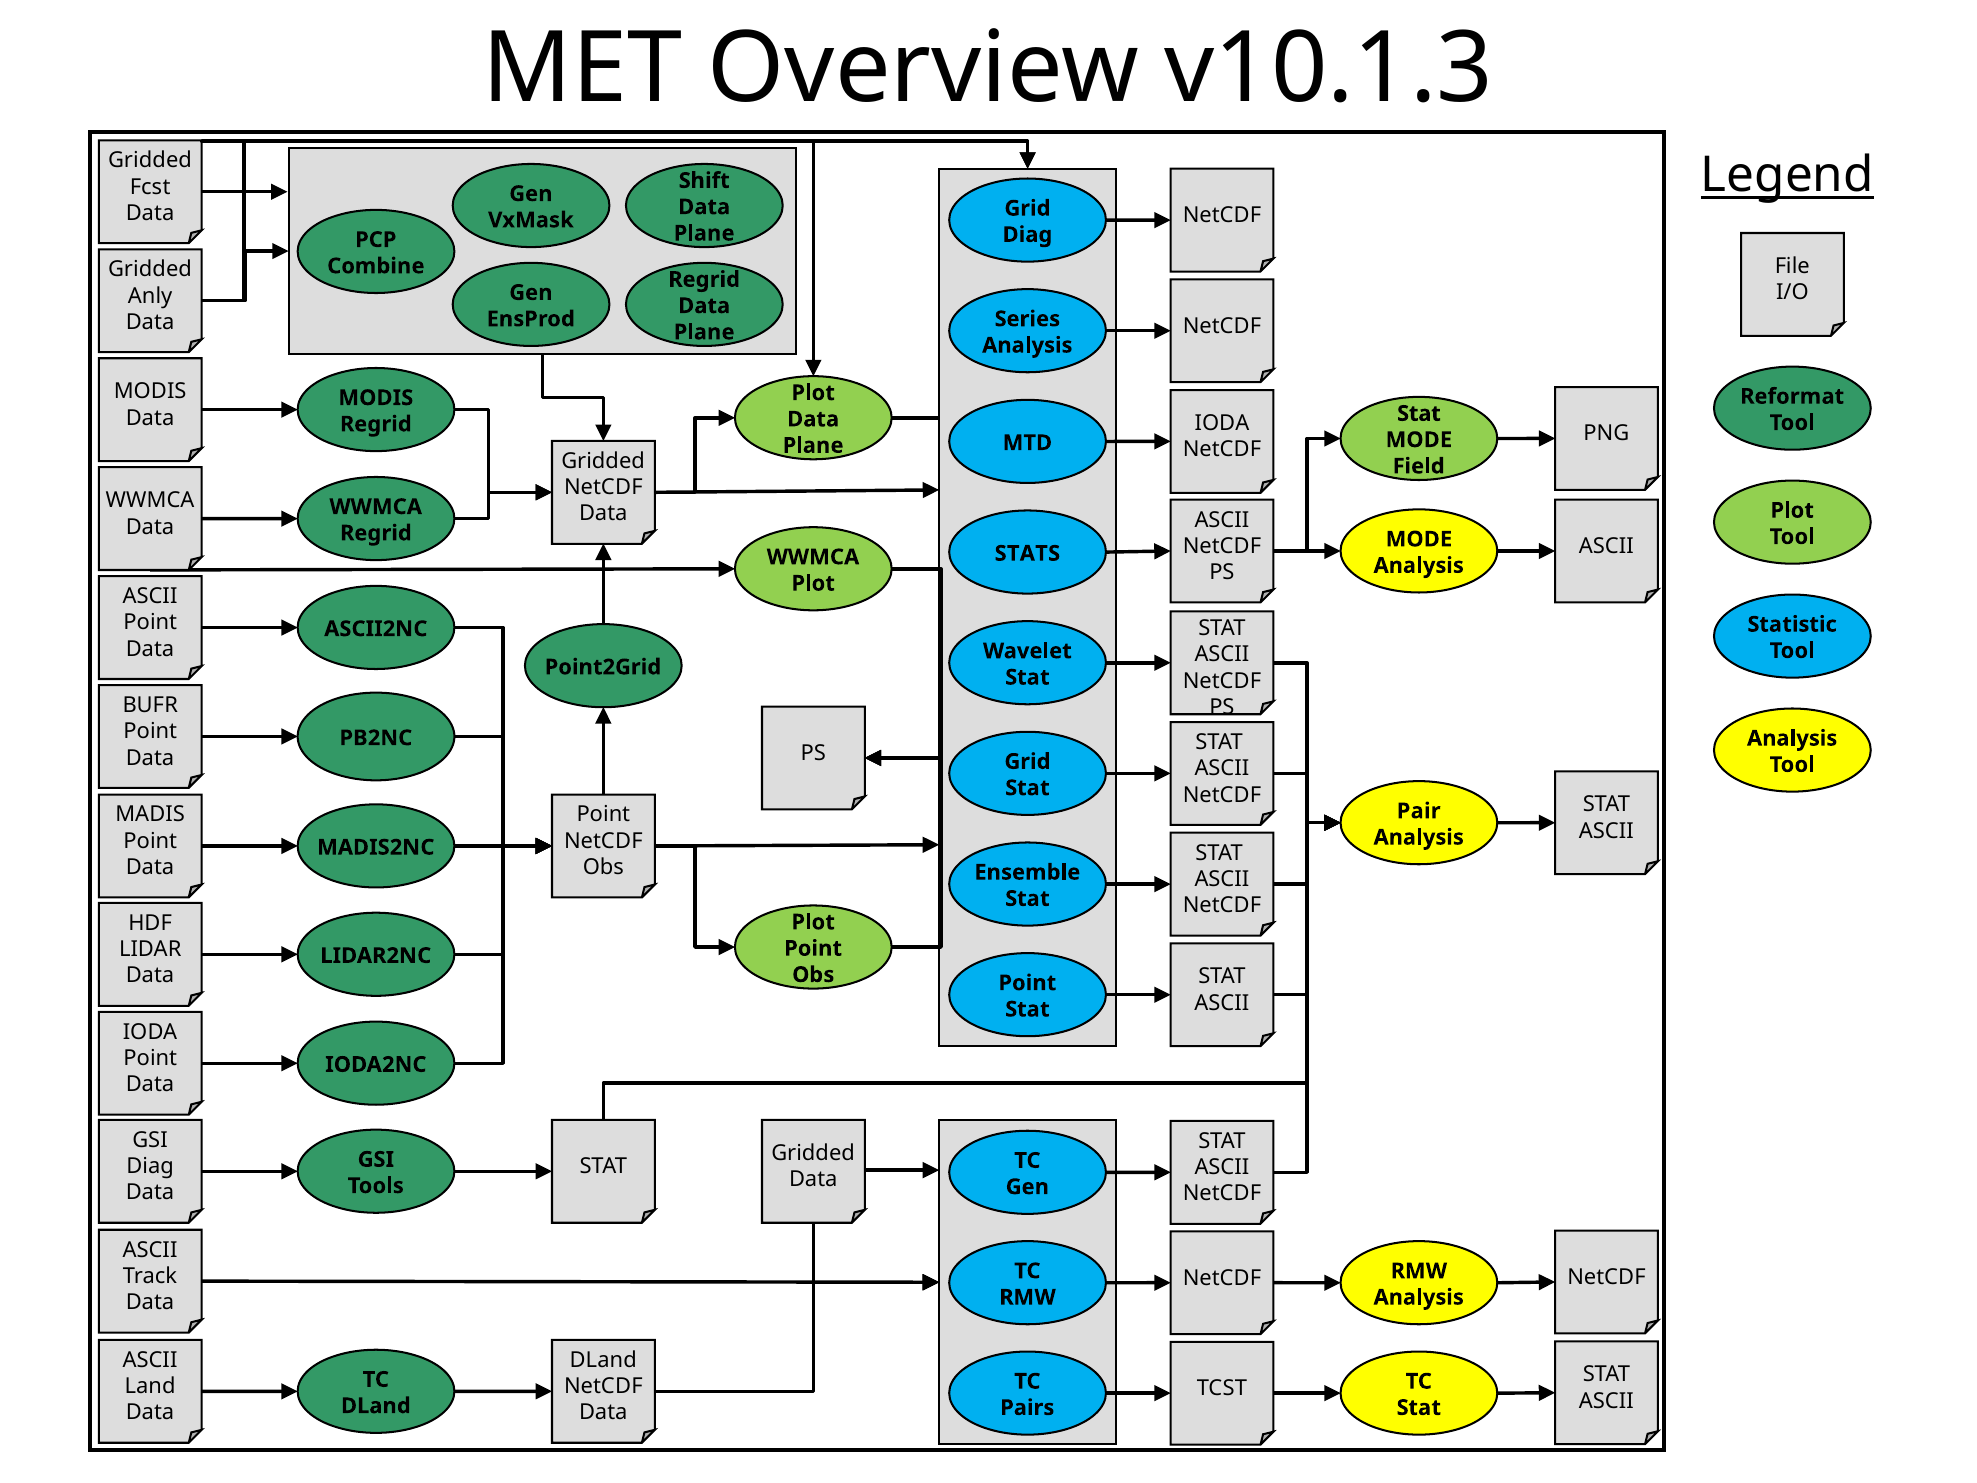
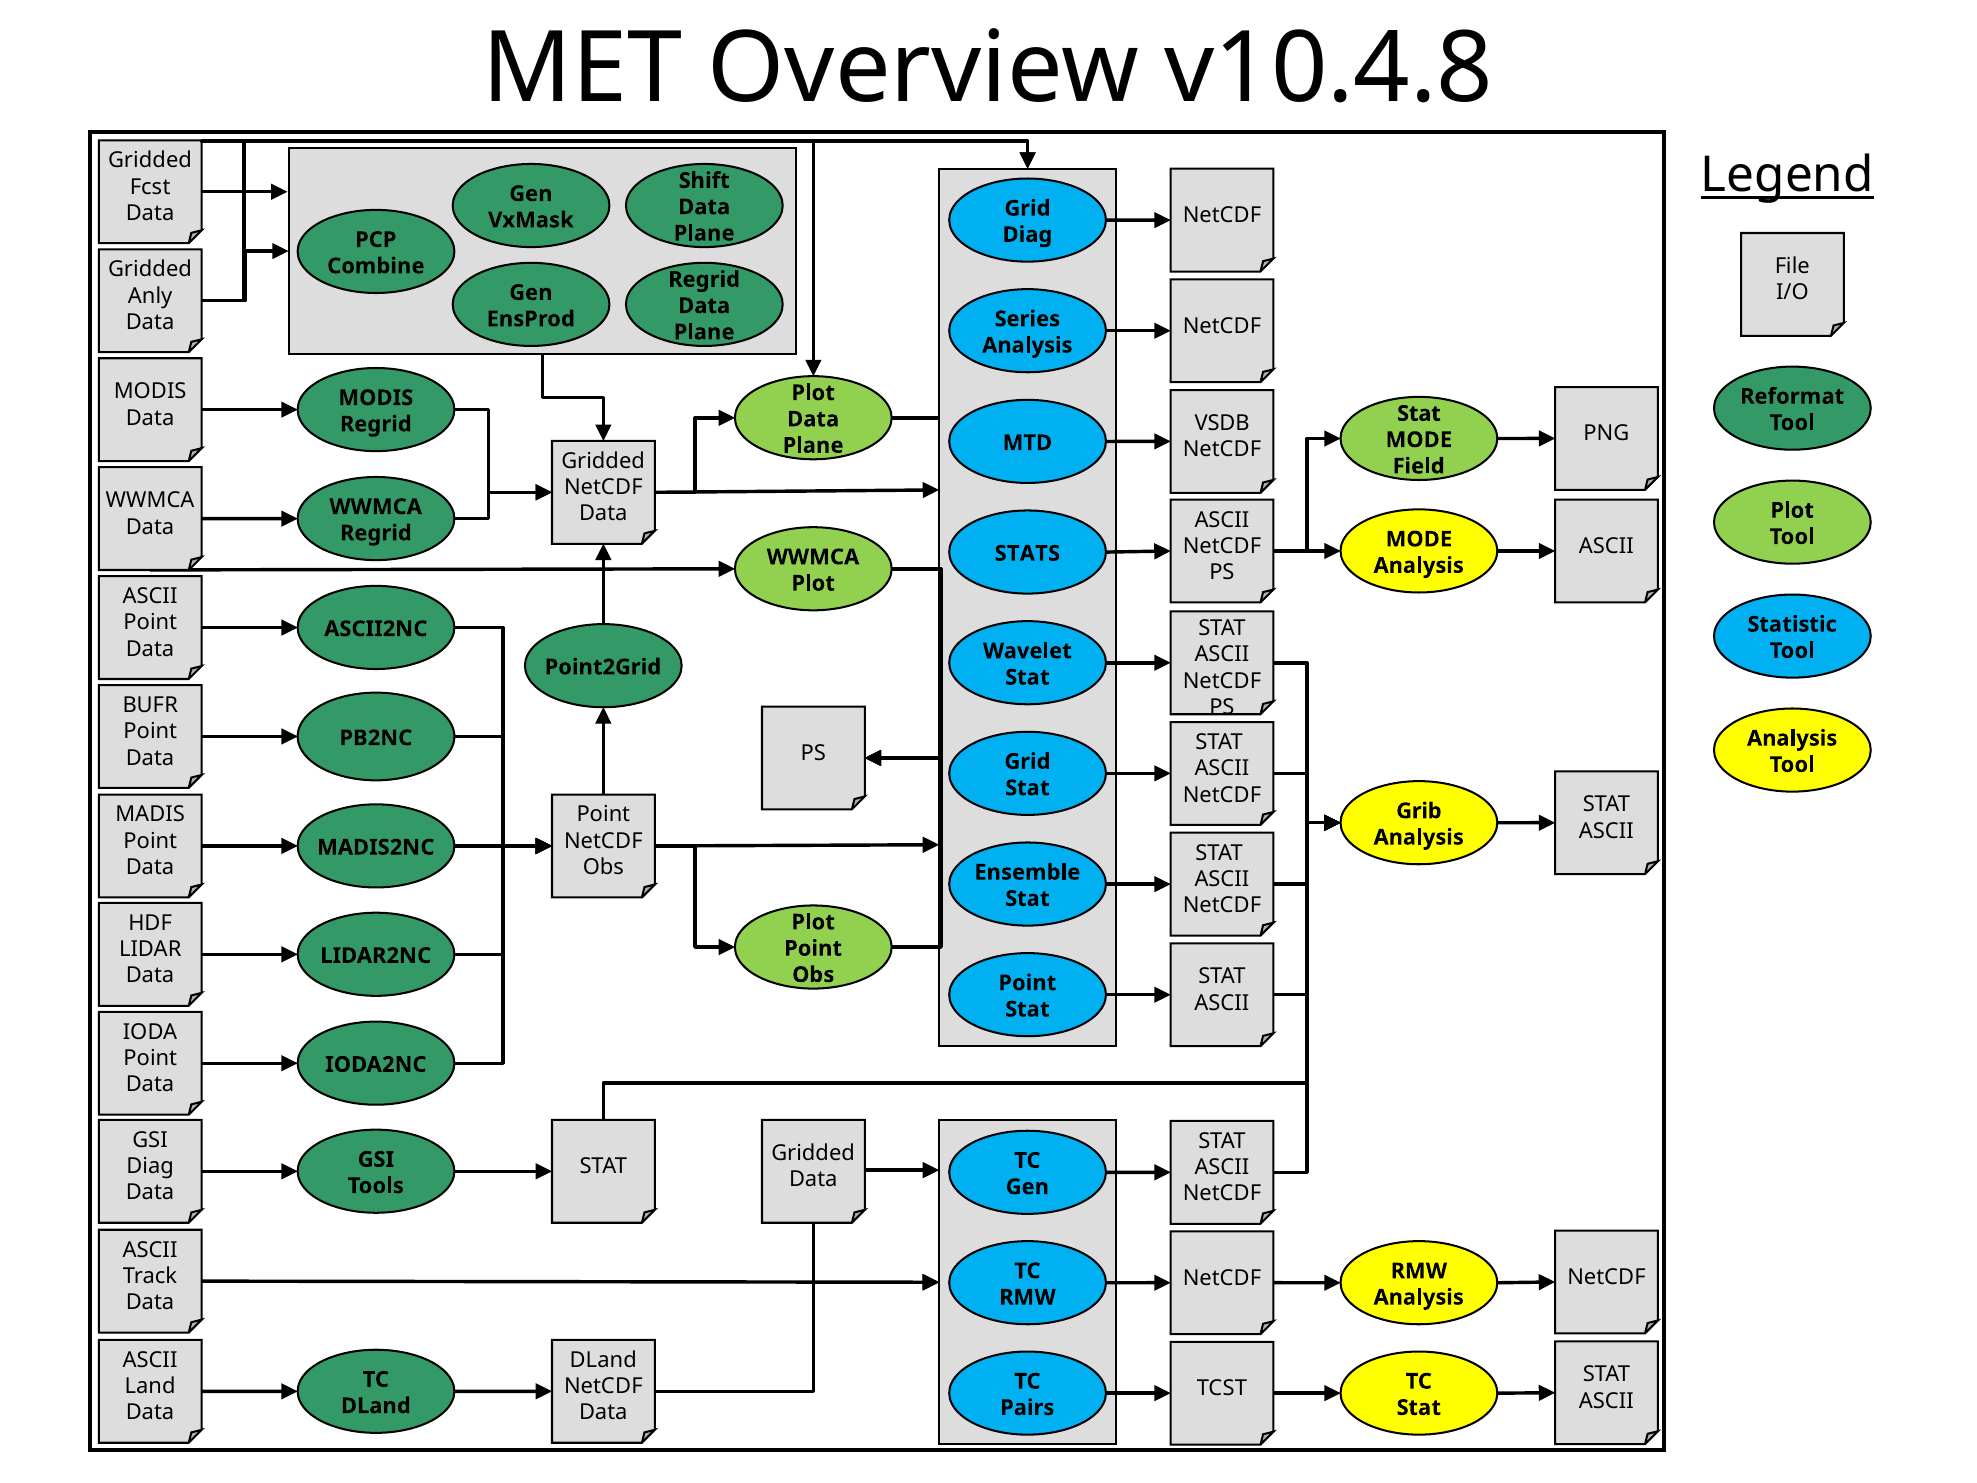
v10.1.3: v10.1.3 -> v10.4.8
IODA at (1222, 423): IODA -> VSDB
Pair: Pair -> Grib
